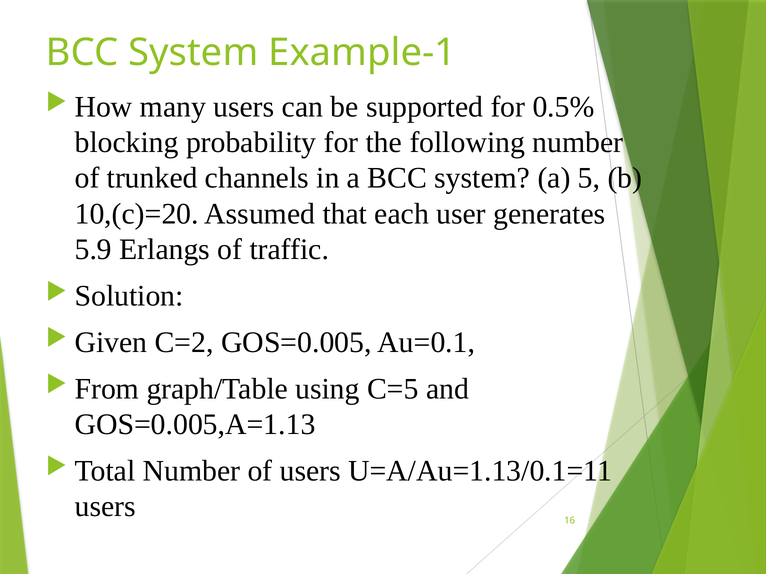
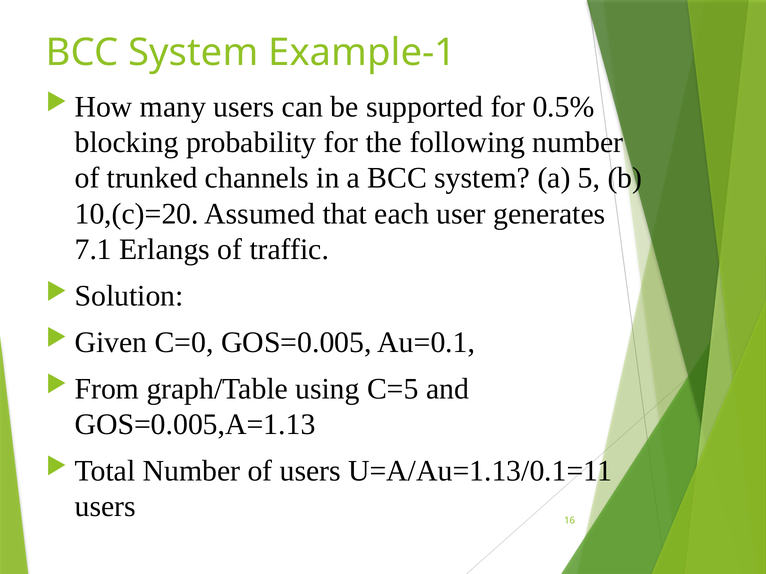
5.9: 5.9 -> 7.1
C=2: C=2 -> C=0
